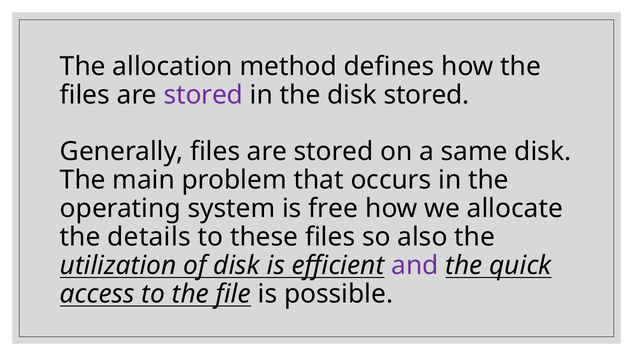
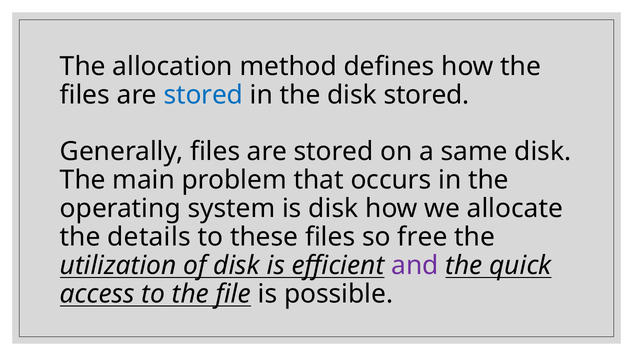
stored at (203, 95) colour: purple -> blue
is free: free -> disk
also: also -> free
